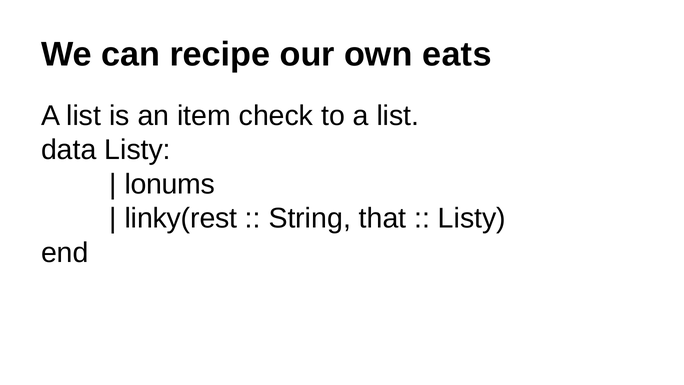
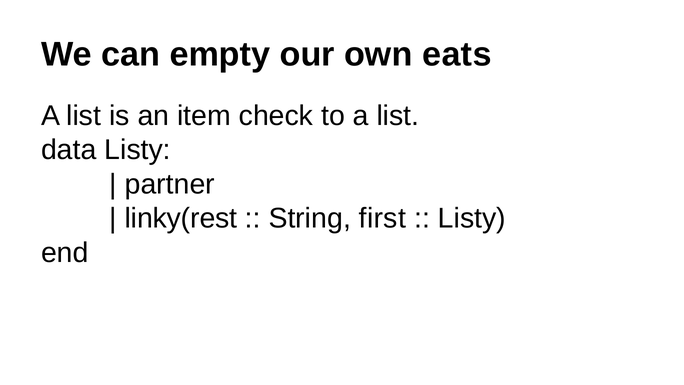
recipe: recipe -> empty
lonums: lonums -> partner
that: that -> first
